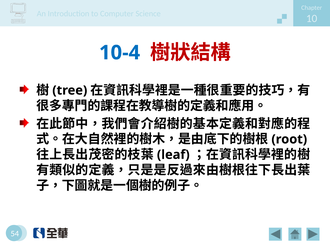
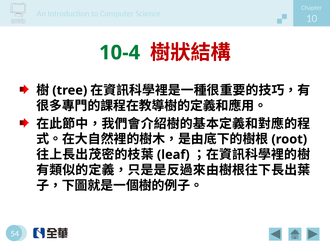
10-4 colour: blue -> green
